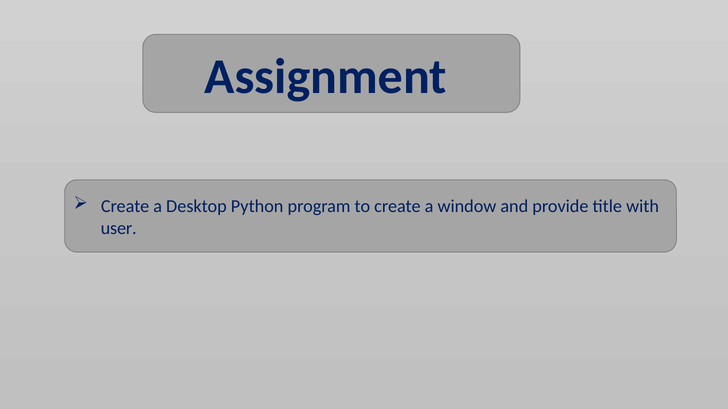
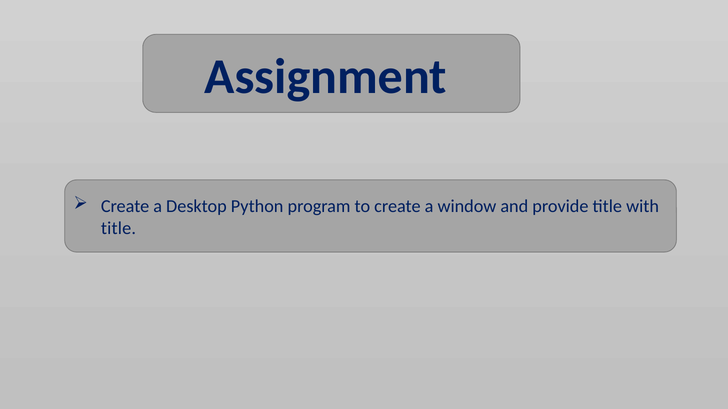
user at (119, 228): user -> title
